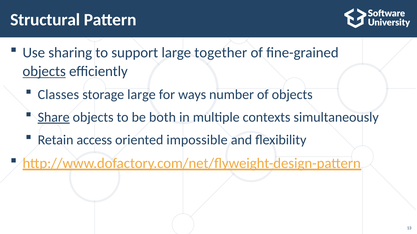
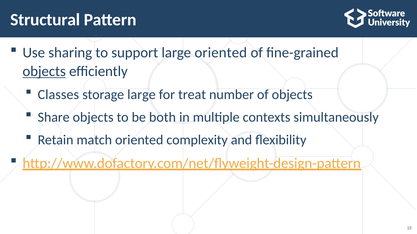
large together: together -> oriented
ways: ways -> treat
Share underline: present -> none
access: access -> match
impossible: impossible -> complexity
